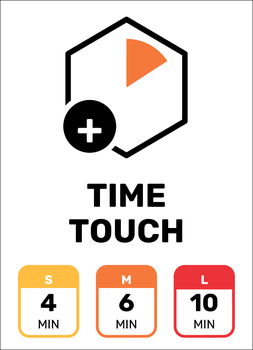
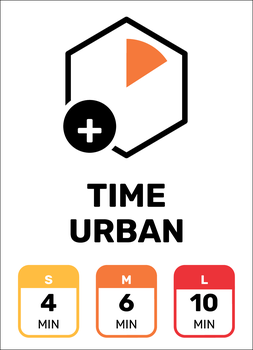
TOUCH: TOUCH -> URBAN
